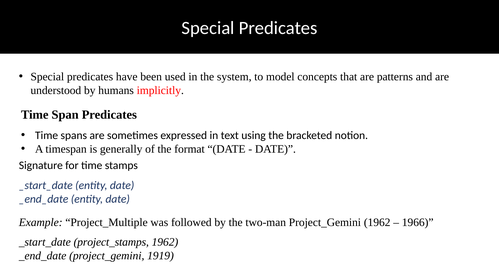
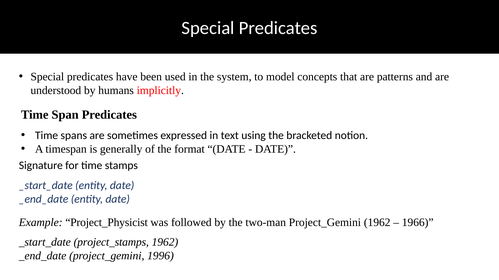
Project_Multiple: Project_Multiple -> Project_Physicist
1919: 1919 -> 1996
